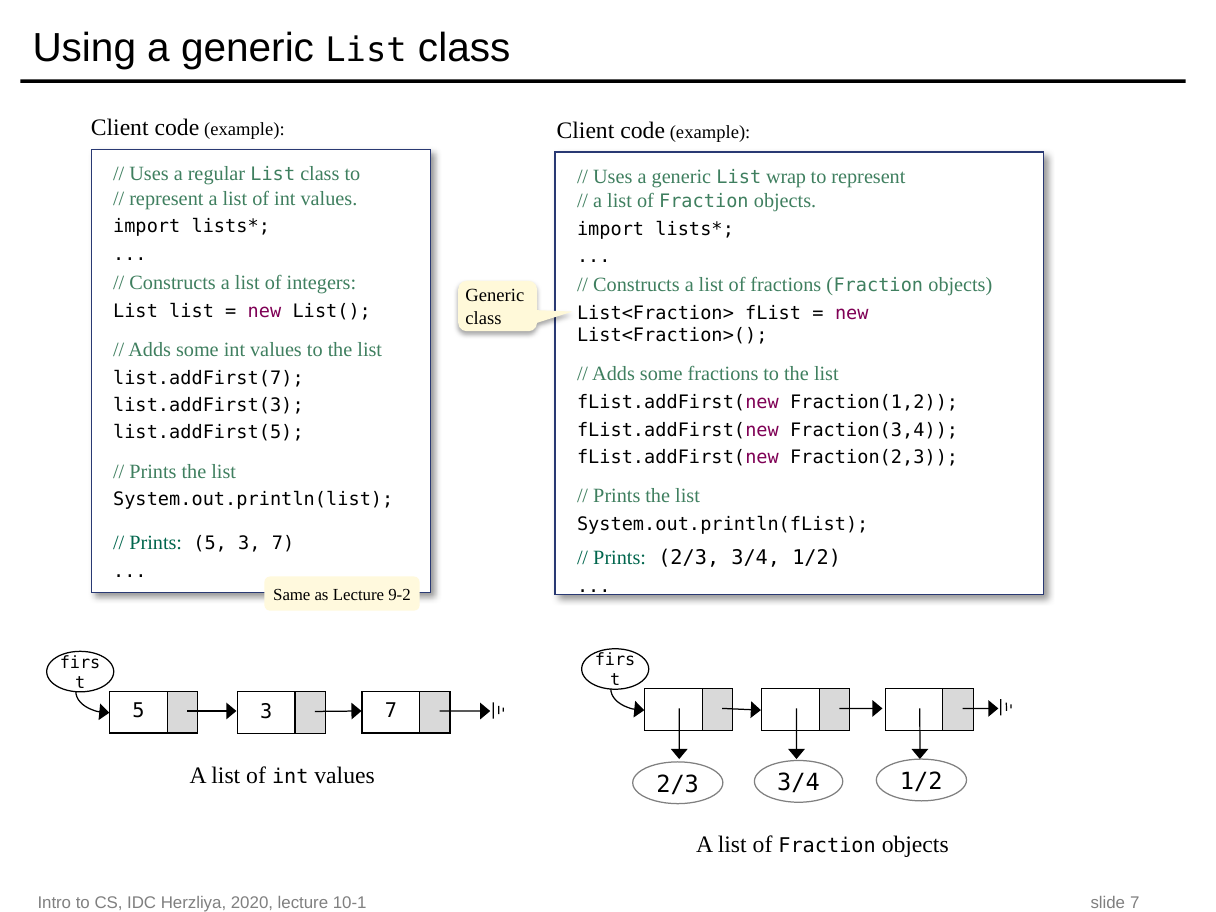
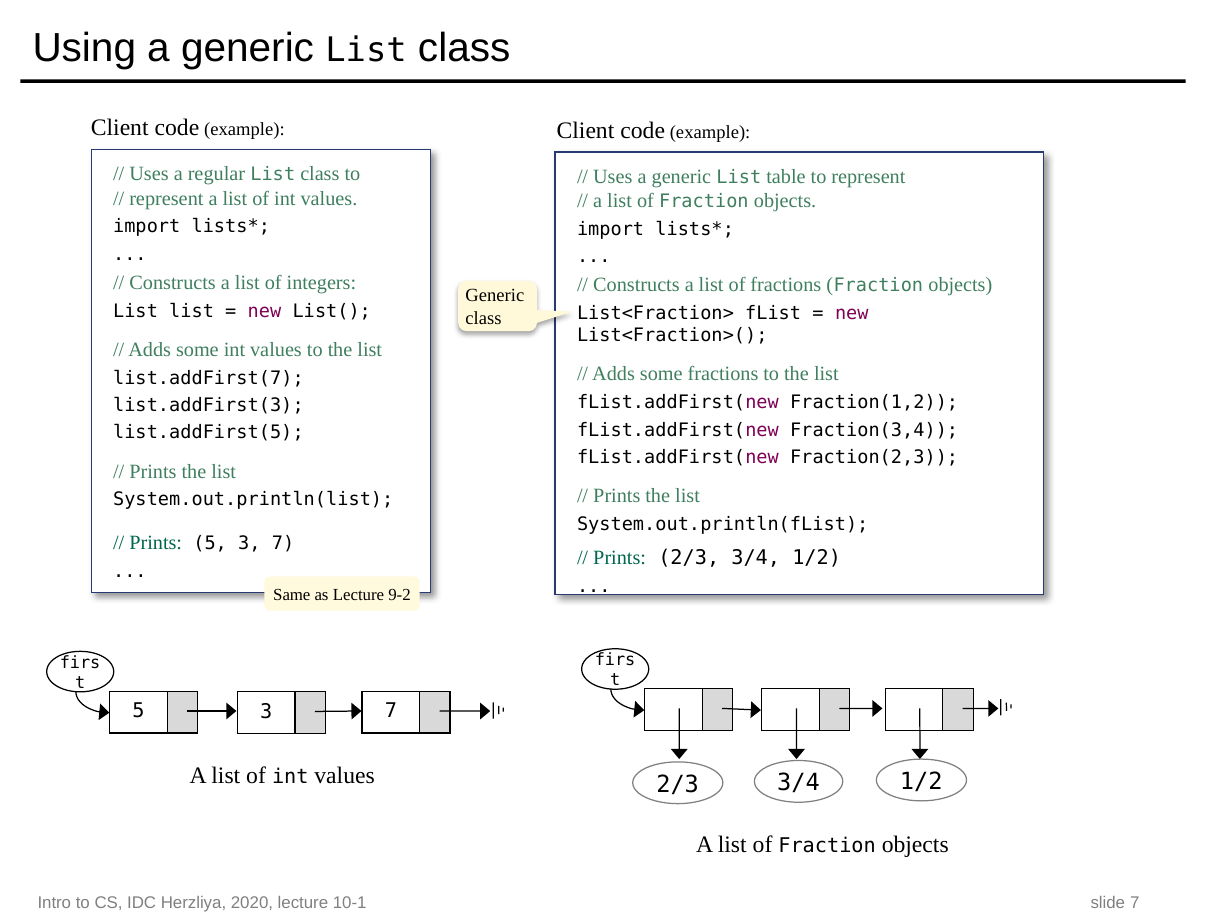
wrap: wrap -> table
